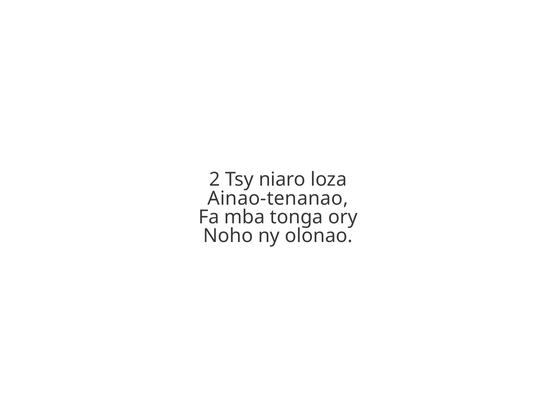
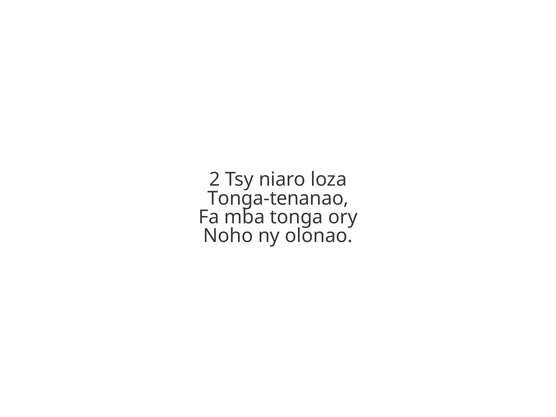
Ainao-tenanao: Ainao-tenanao -> Tonga-tenanao
